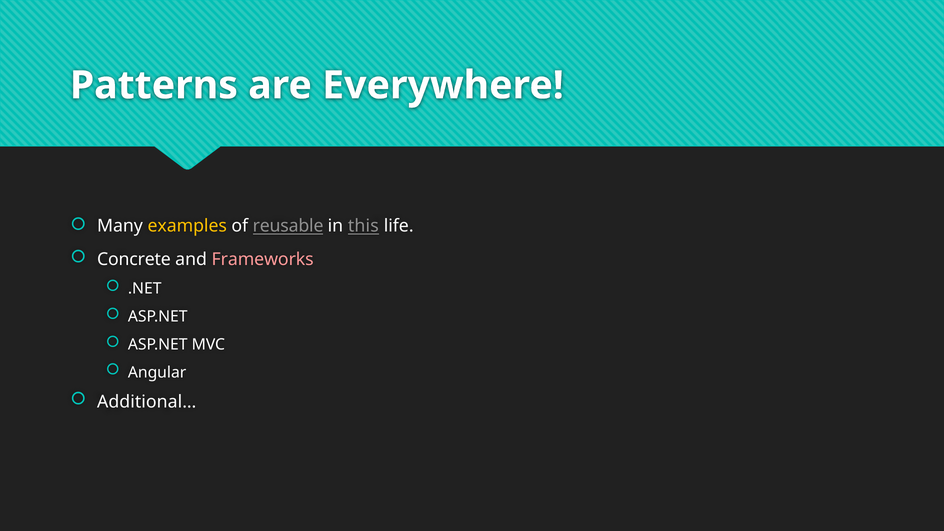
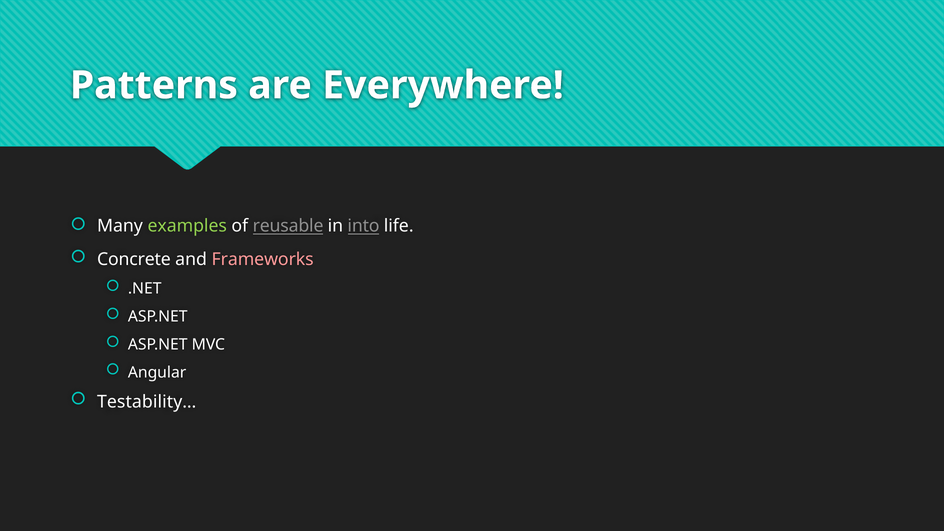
examples colour: yellow -> light green
this: this -> into
Additional…: Additional… -> Testability…
